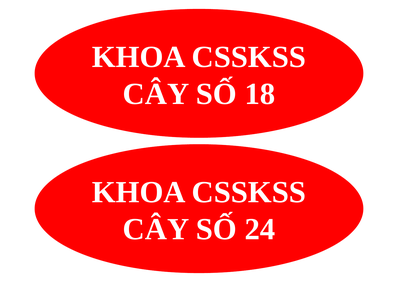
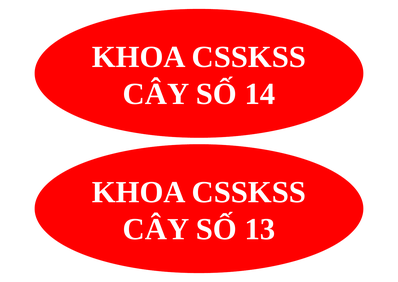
18: 18 -> 14
24: 24 -> 13
